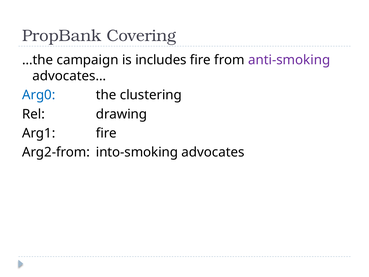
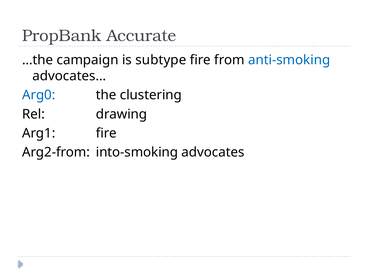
Covering: Covering -> Accurate
includes: includes -> subtype
anti-smoking colour: purple -> blue
